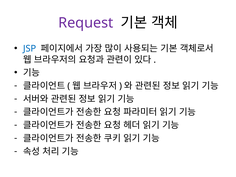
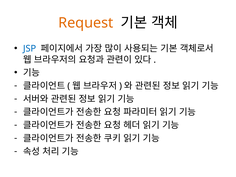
Request colour: purple -> orange
